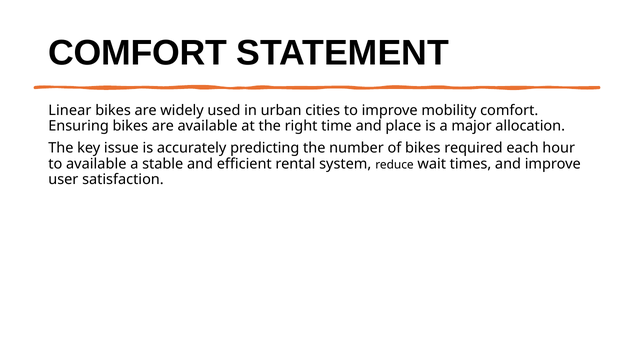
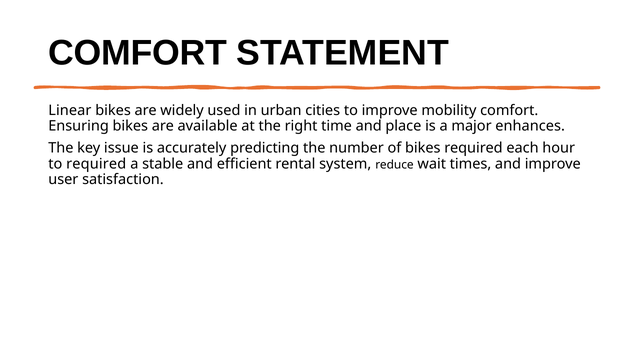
allocation: allocation -> enhances
to available: available -> required
